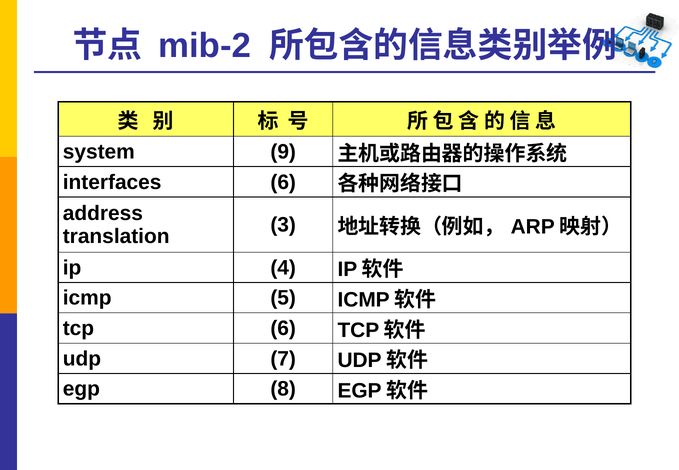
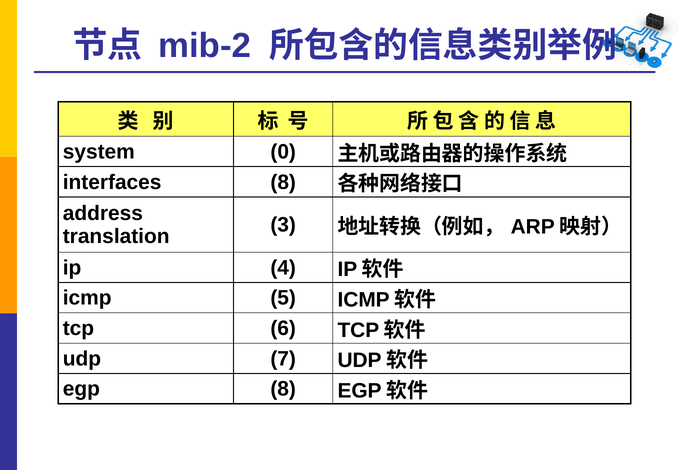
9: 9 -> 0
interfaces 6: 6 -> 8
